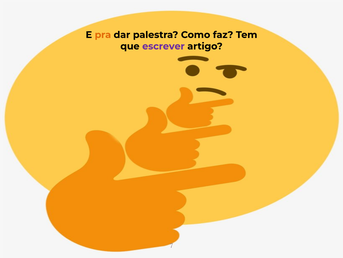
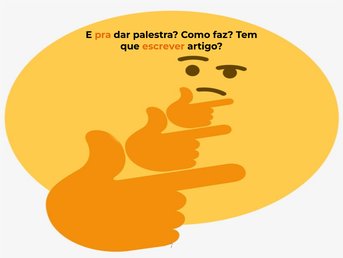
escrever colour: purple -> orange
